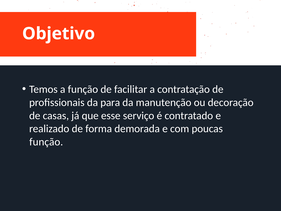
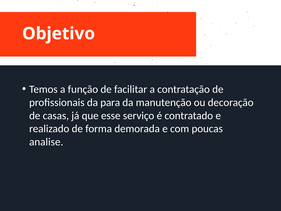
função at (46, 142): função -> analise
